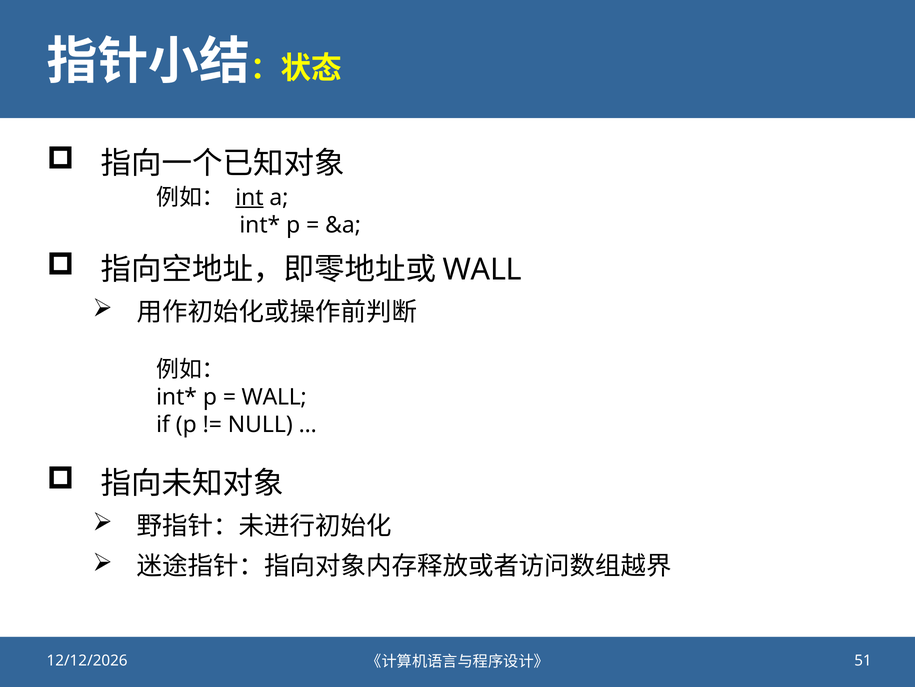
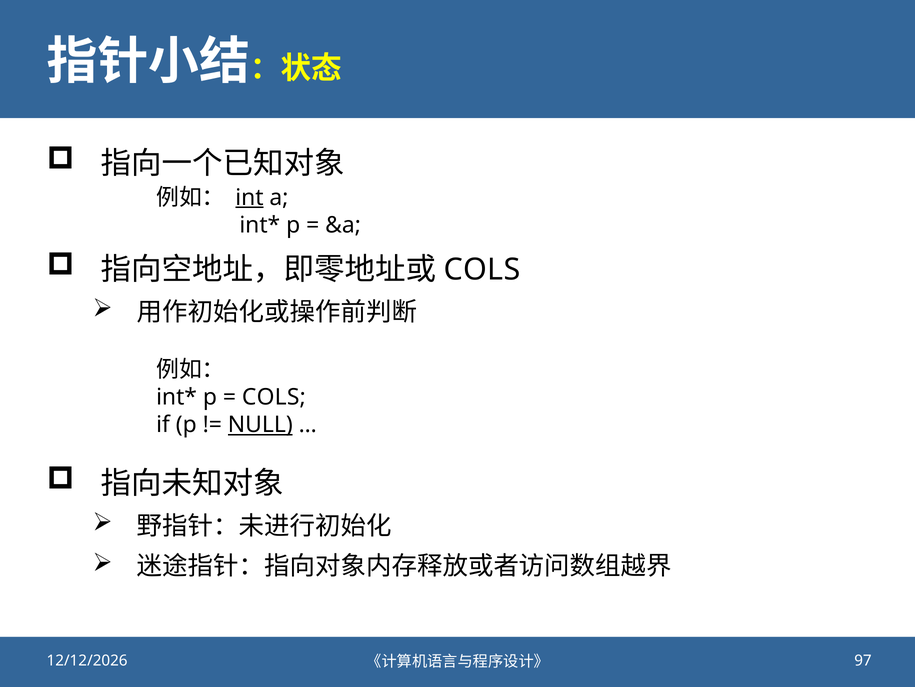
WALL at (482, 269): WALL -> COLS
WALL at (274, 397): WALL -> COLS
NULL underline: none -> present
51: 51 -> 97
